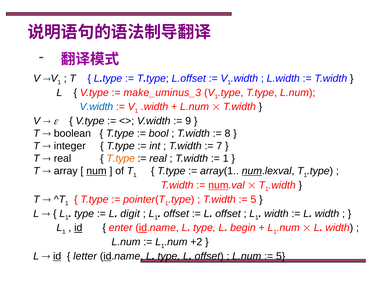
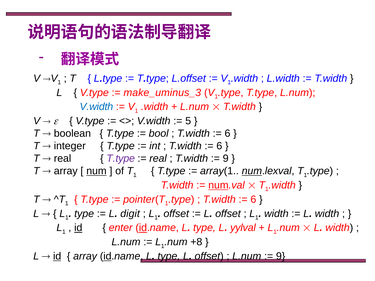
9: 9 -> 5
8 at (227, 134): 8 -> 6
7 at (219, 146): 7 -> 6
T.type at (121, 159) colour: orange -> purple
1 at (226, 159): 1 -> 9
5 at (253, 200): 5 -> 6
begin: begin -> yylval
+2: +2 -> +8
letter at (85, 256): letter -> array
5 at (281, 256): 5 -> 9
